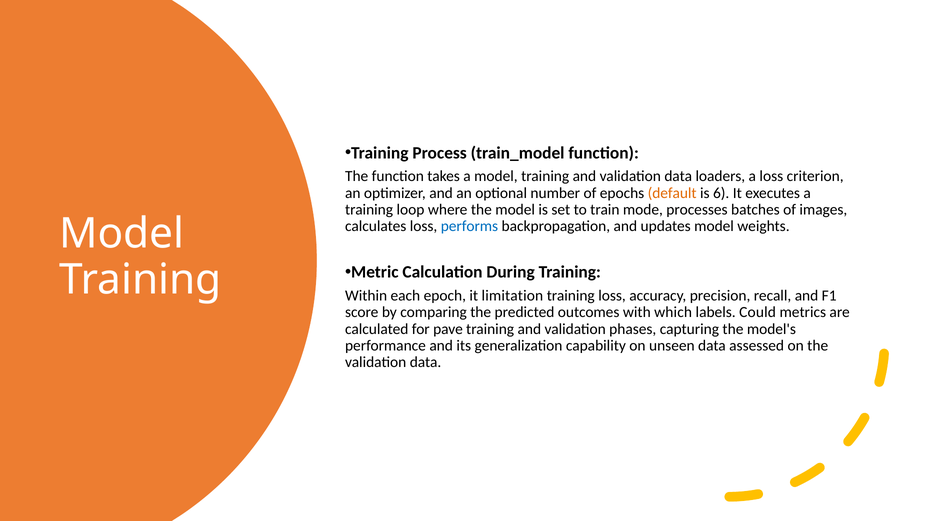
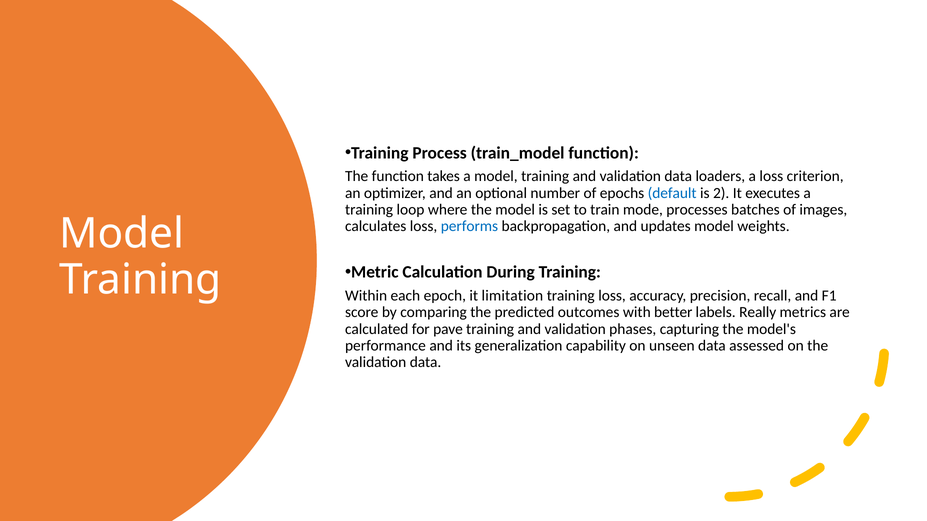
default colour: orange -> blue
6: 6 -> 2
which: which -> better
Could: Could -> Really
